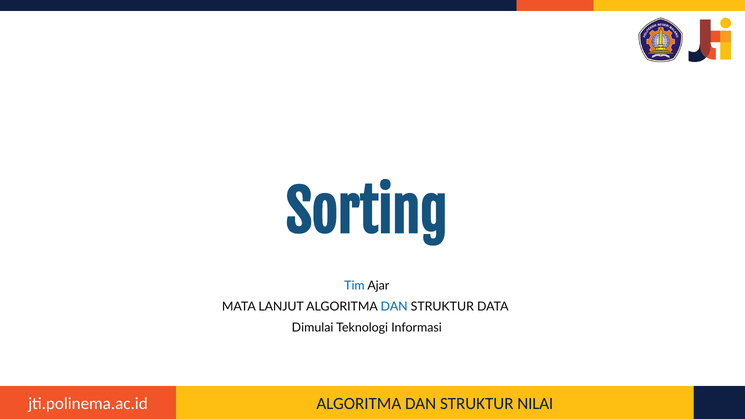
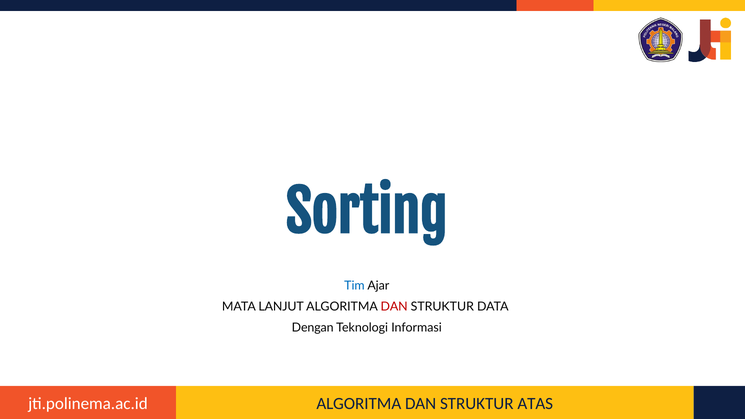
DAN at (394, 307) colour: blue -> red
Dimulai: Dimulai -> Dengan
NILAI: NILAI -> ATAS
